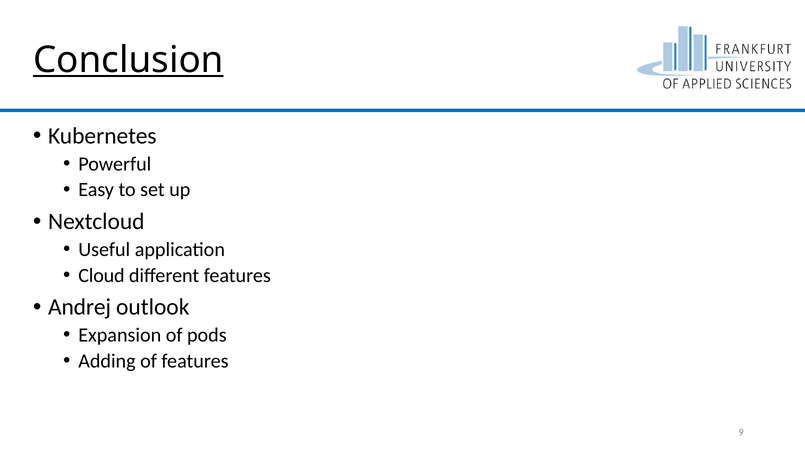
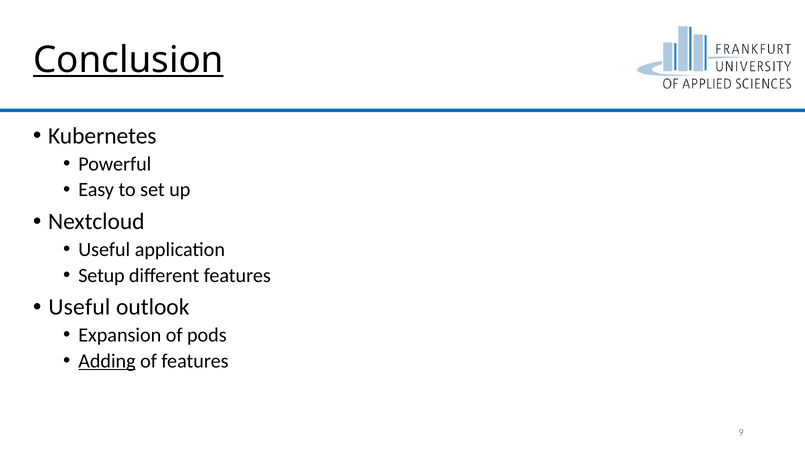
Cloud: Cloud -> Setup
Andrej at (80, 307): Andrej -> Useful
Adding underline: none -> present
